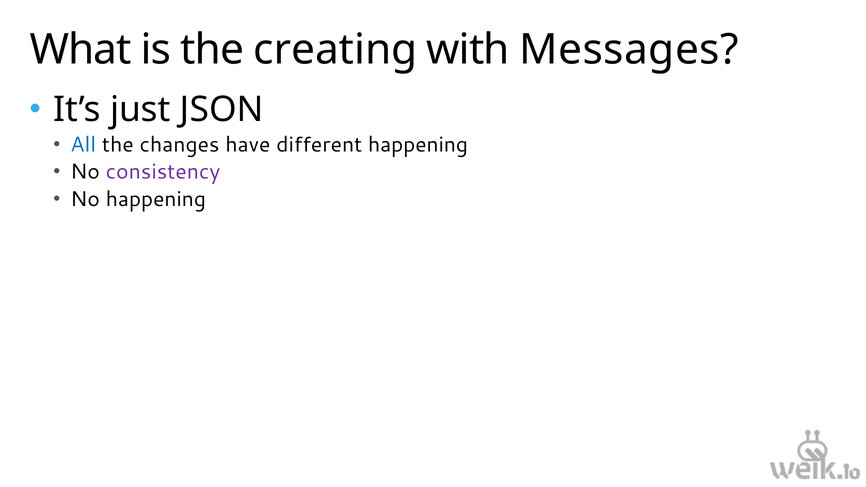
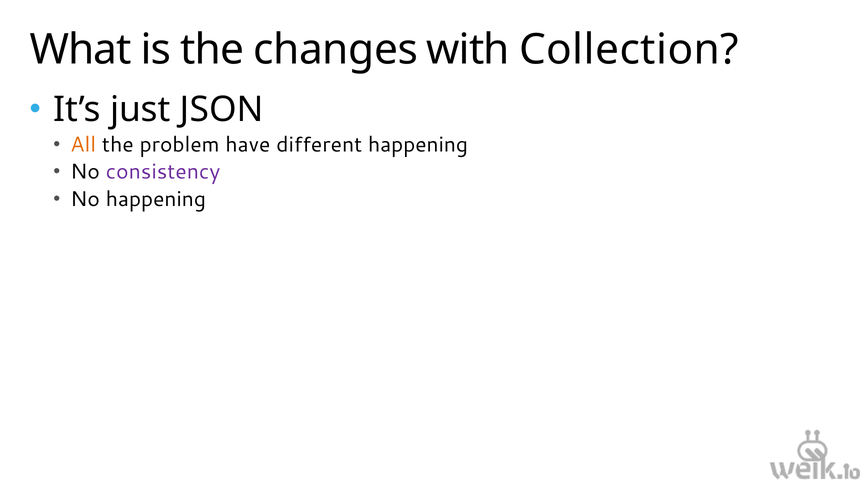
creating: creating -> changes
Messages: Messages -> Collection
All colour: blue -> orange
changes: changes -> problem
